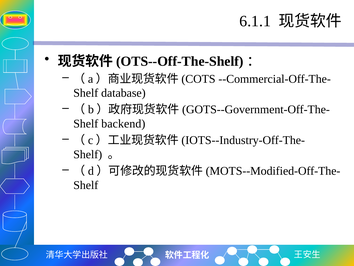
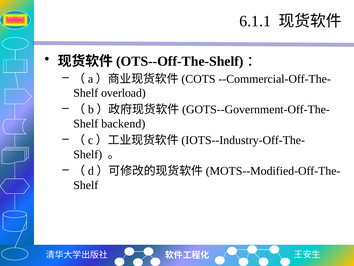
database: database -> overload
